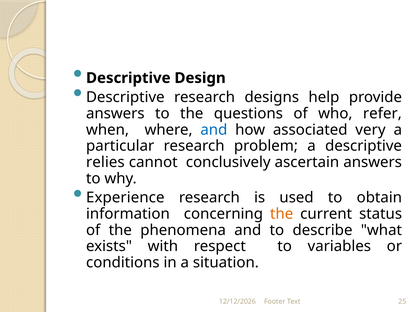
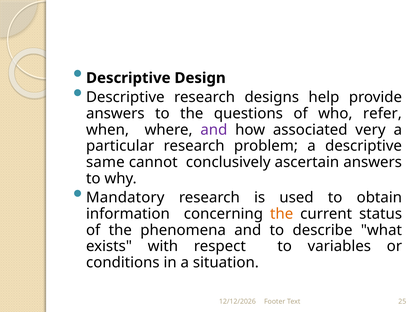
and at (214, 130) colour: blue -> purple
relies: relies -> same
Experience: Experience -> Mandatory
